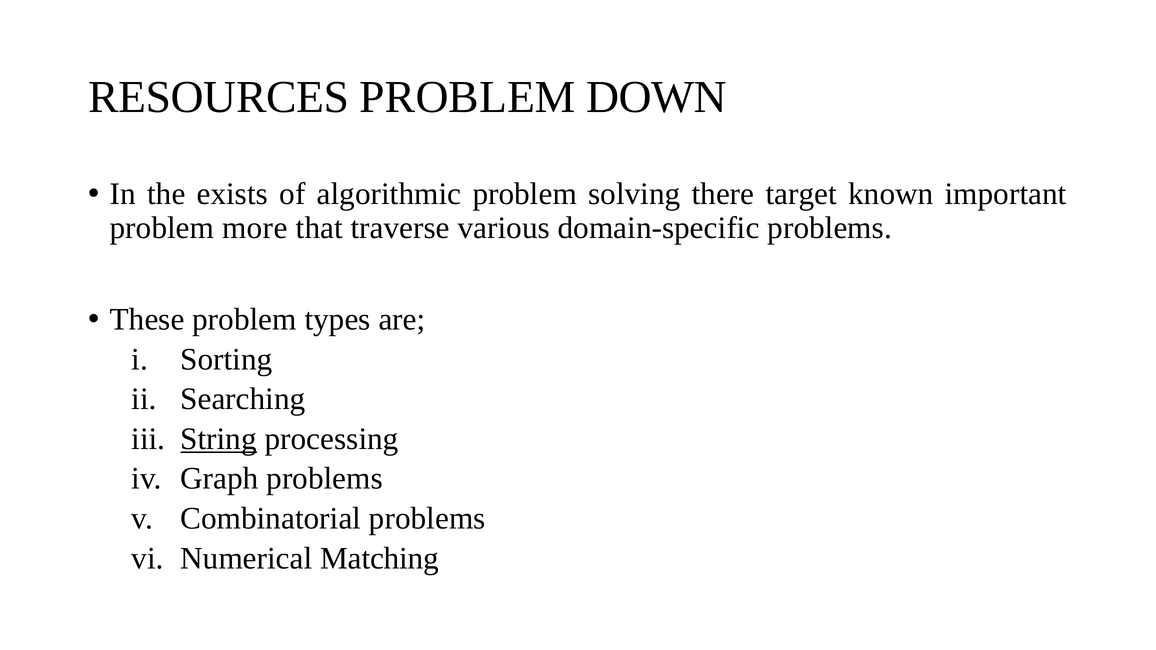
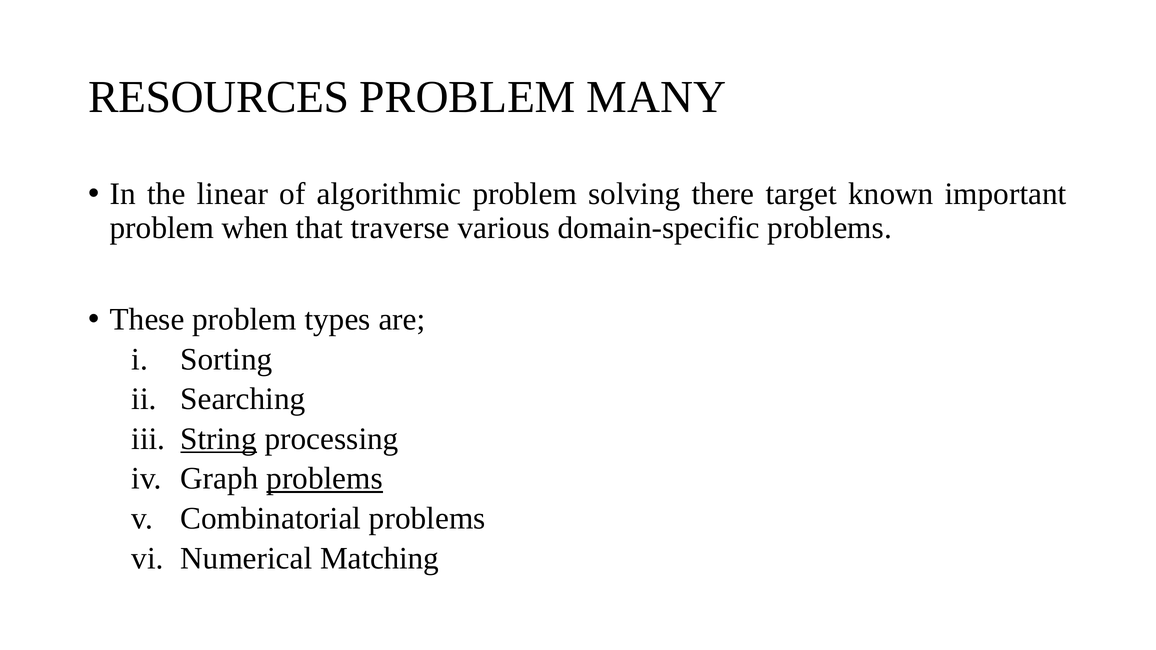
DOWN: DOWN -> MANY
exists: exists -> linear
more: more -> when
problems at (325, 479) underline: none -> present
